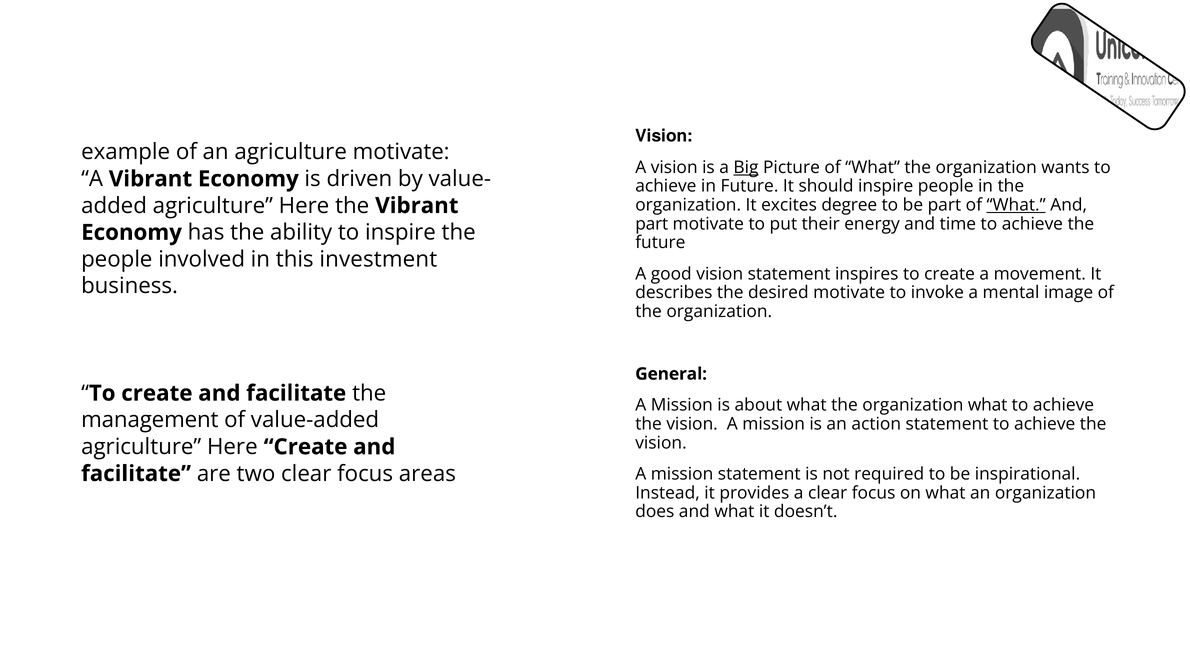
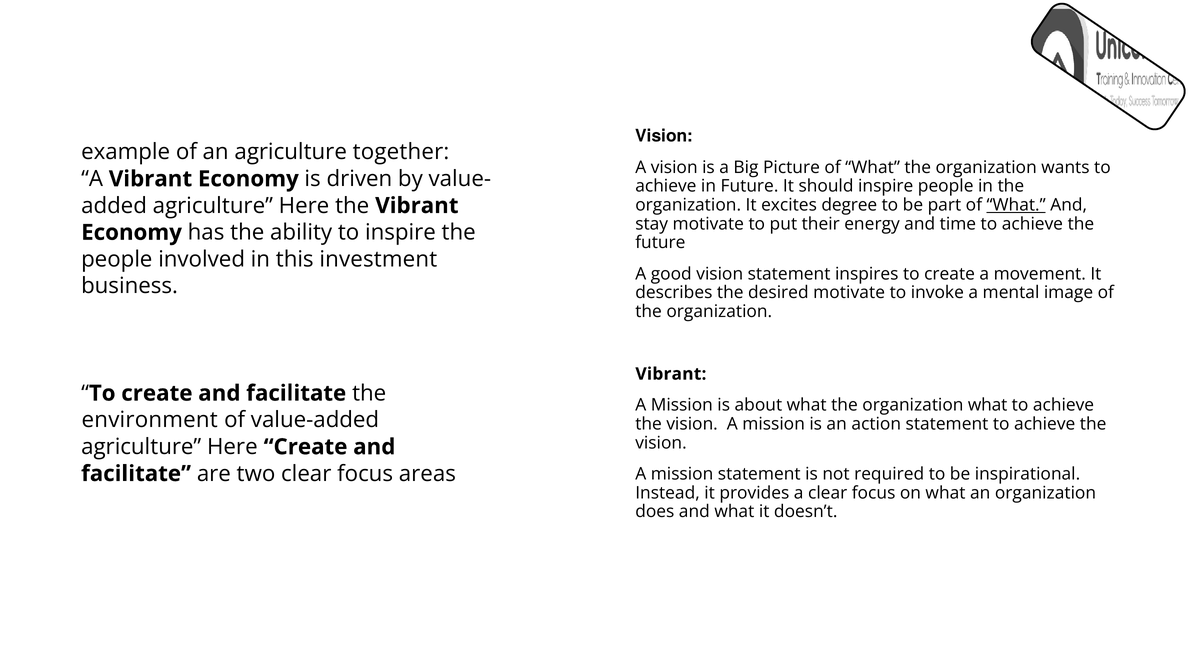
agriculture motivate: motivate -> together
Big underline: present -> none
part at (652, 224): part -> stay
General at (671, 374): General -> Vibrant
management: management -> environment
